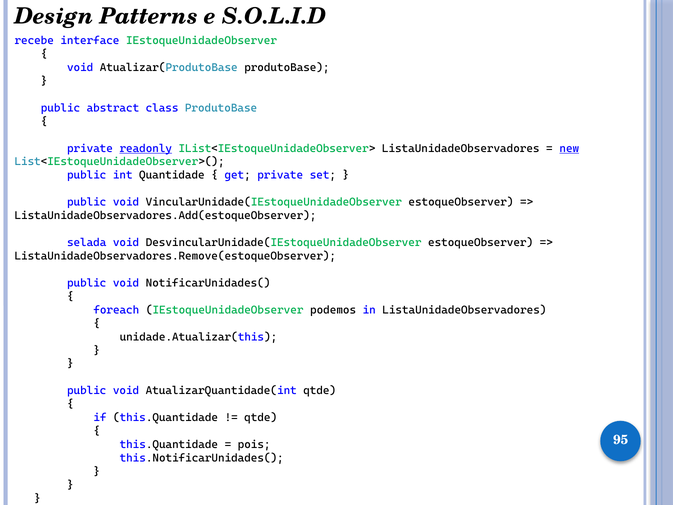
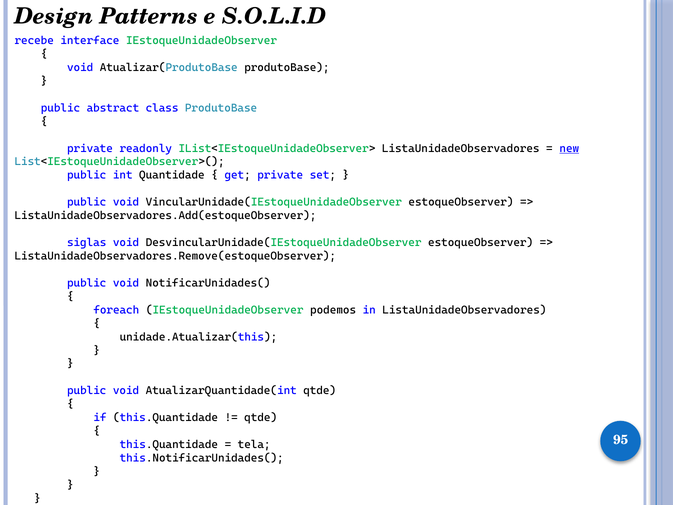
readonly underline: present -> none
selada: selada -> siglas
pois: pois -> tela
